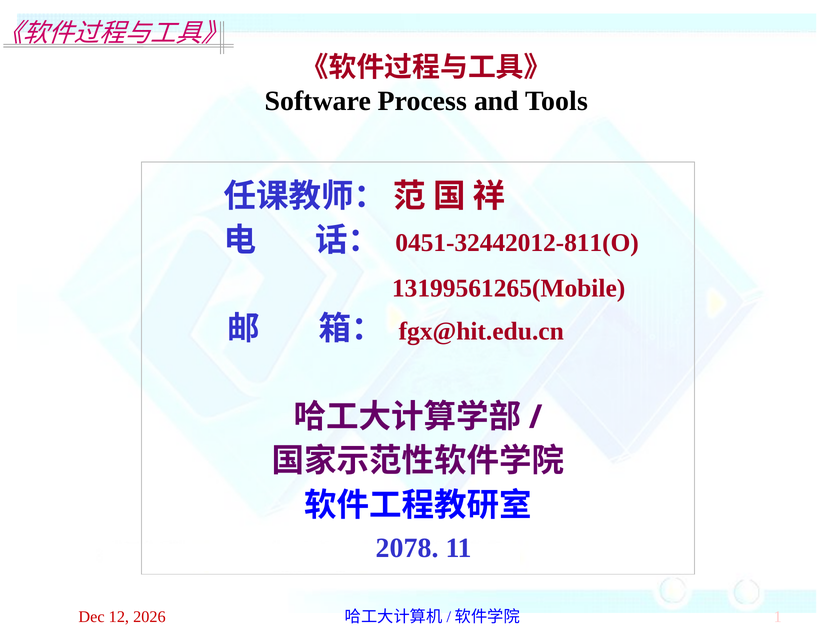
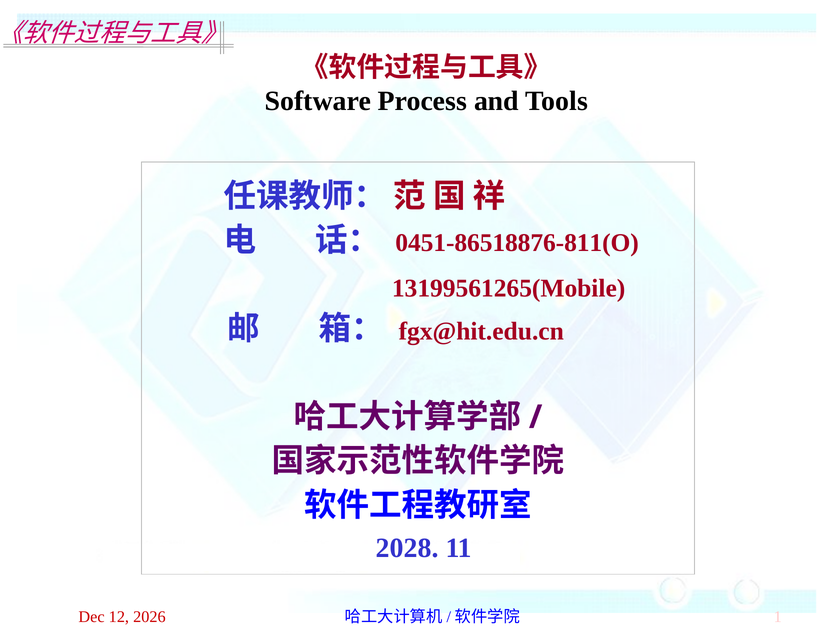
0451-32442012-811(O: 0451-32442012-811(O -> 0451-86518876-811(O
2078: 2078 -> 2028
